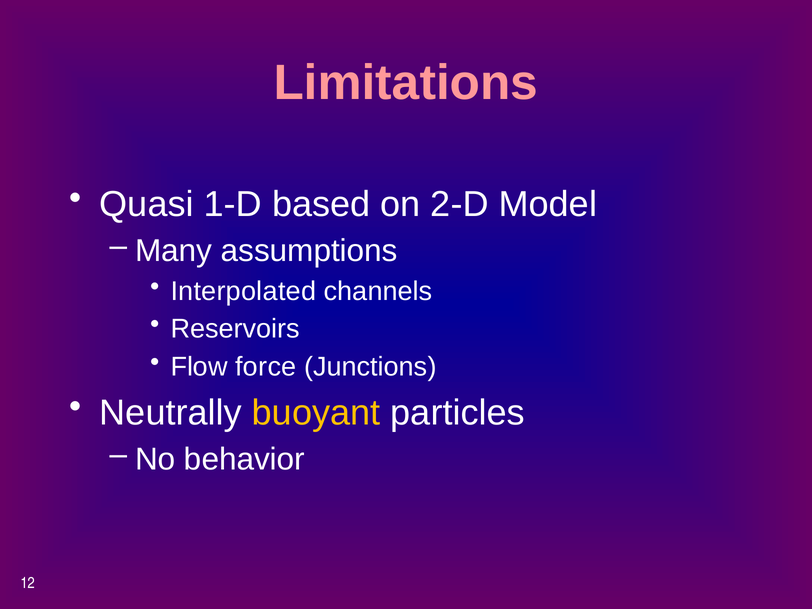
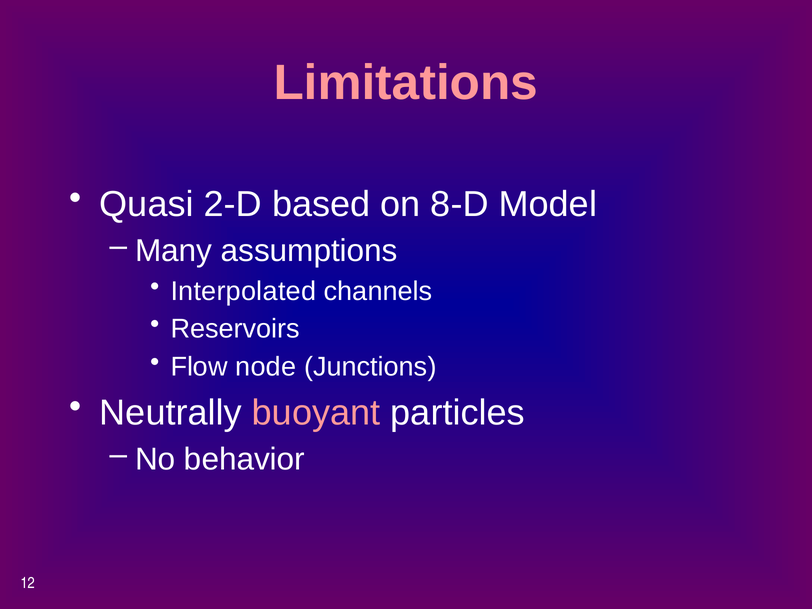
1-D: 1-D -> 2-D
2-D: 2-D -> 8-D
force: force -> node
buoyant colour: yellow -> pink
